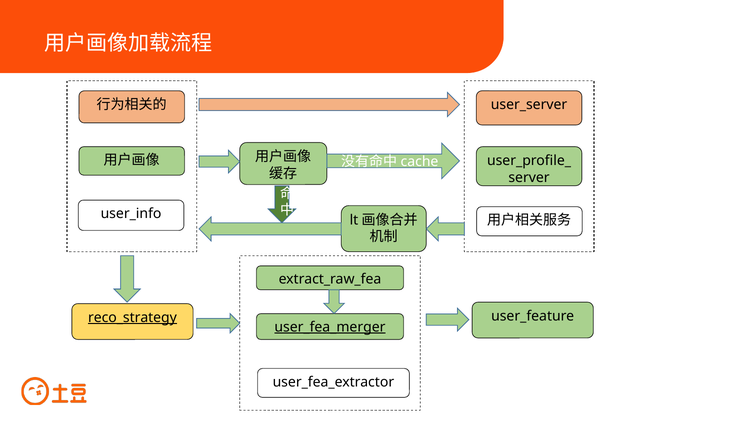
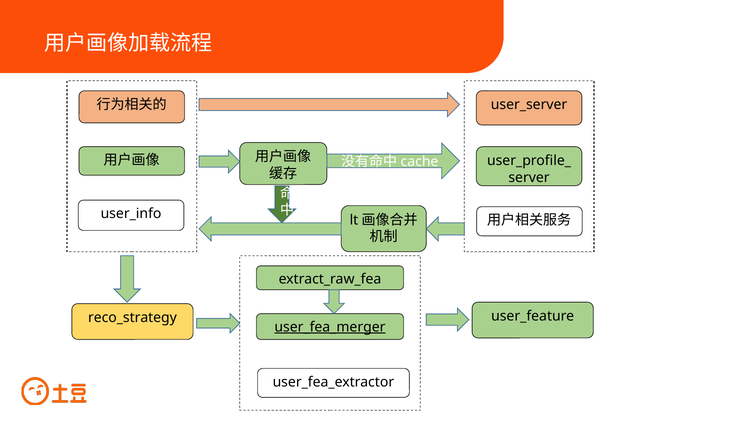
reco_strategy underline: present -> none
